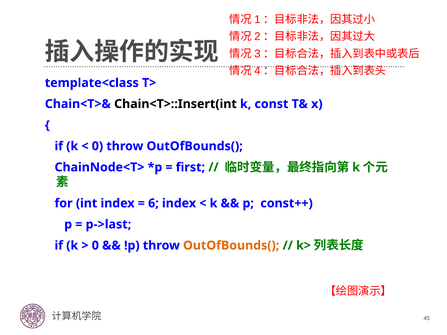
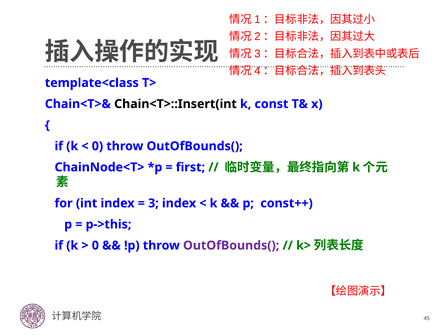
6: 6 -> 3
p->last: p->last -> p->this
OutOfBounds( at (231, 246) colour: orange -> purple
